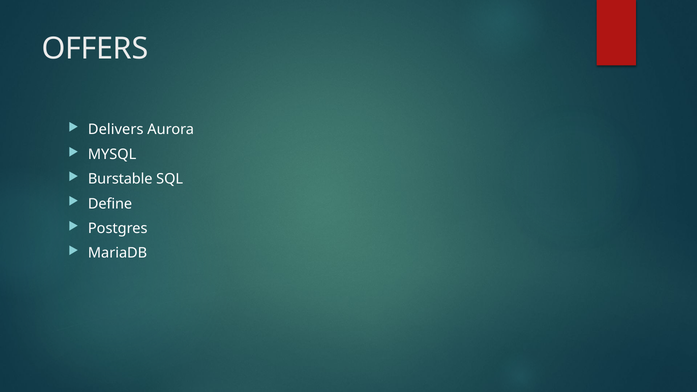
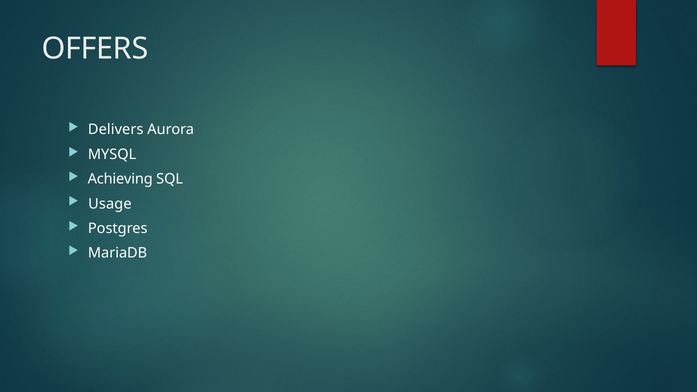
Burstable: Burstable -> Achieving
Define: Define -> Usage
